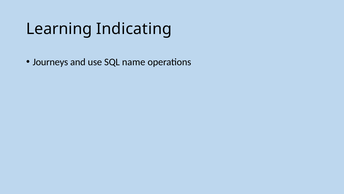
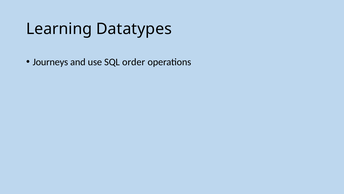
Indicating: Indicating -> Datatypes
name: name -> order
